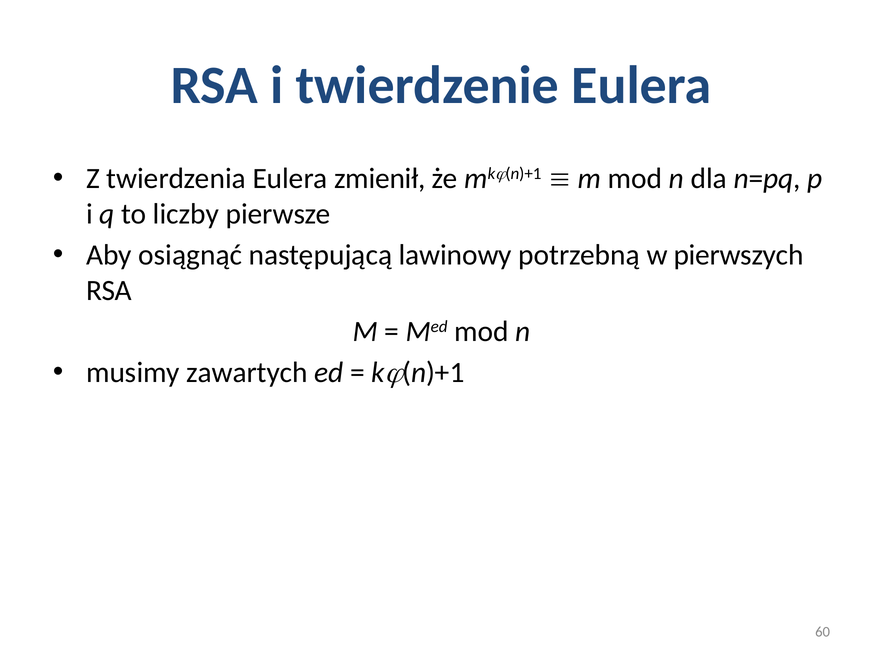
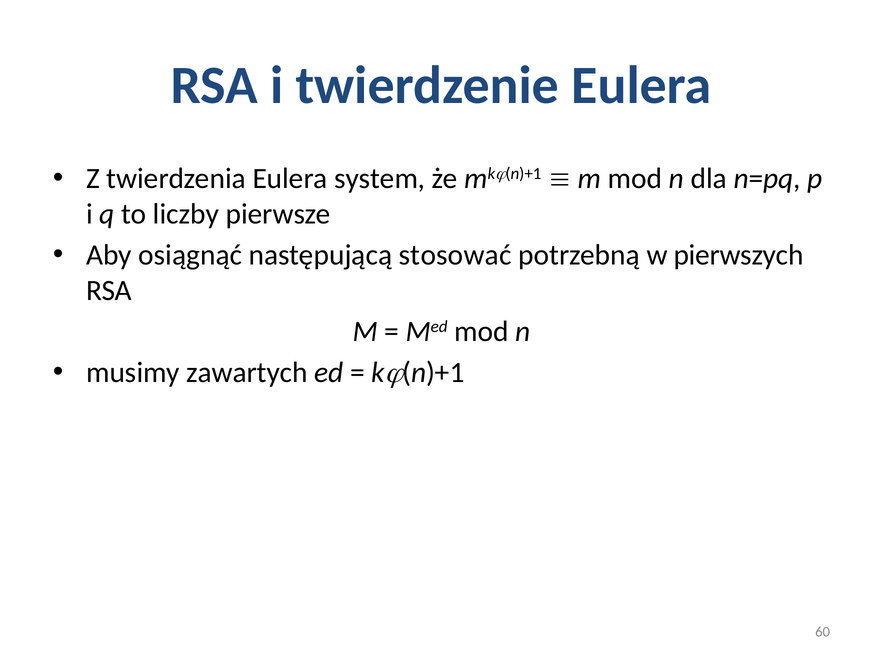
zmienił: zmienił -> system
lawinowy: lawinowy -> stosować
